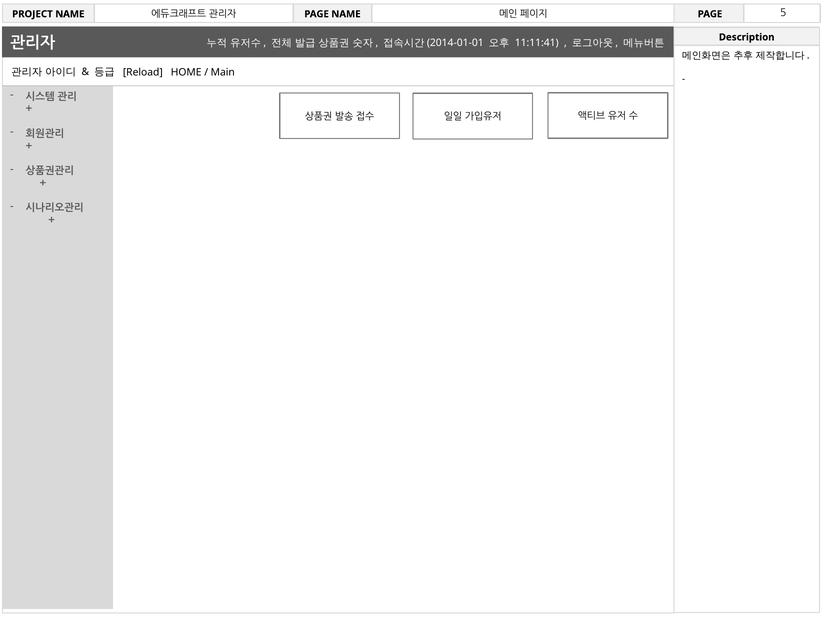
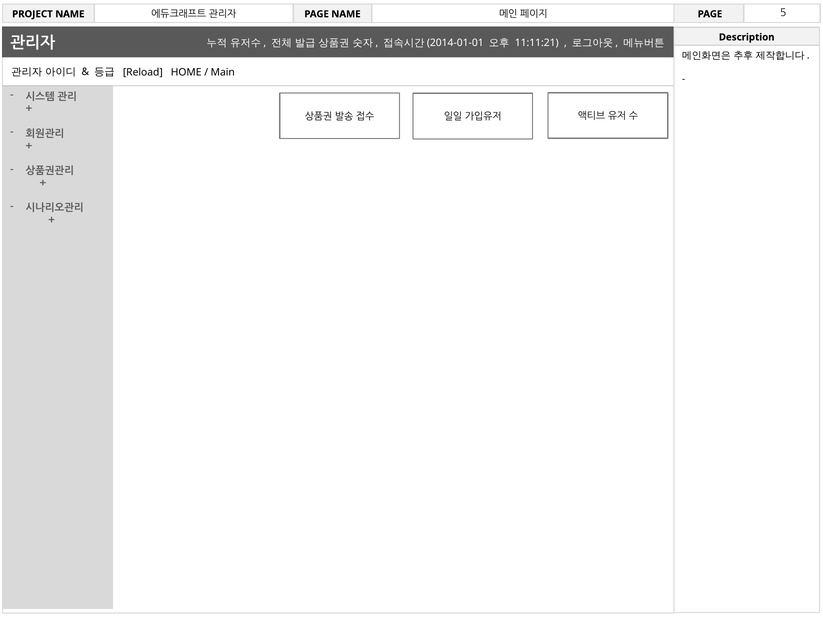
11:11:41: 11:11:41 -> 11:11:21
